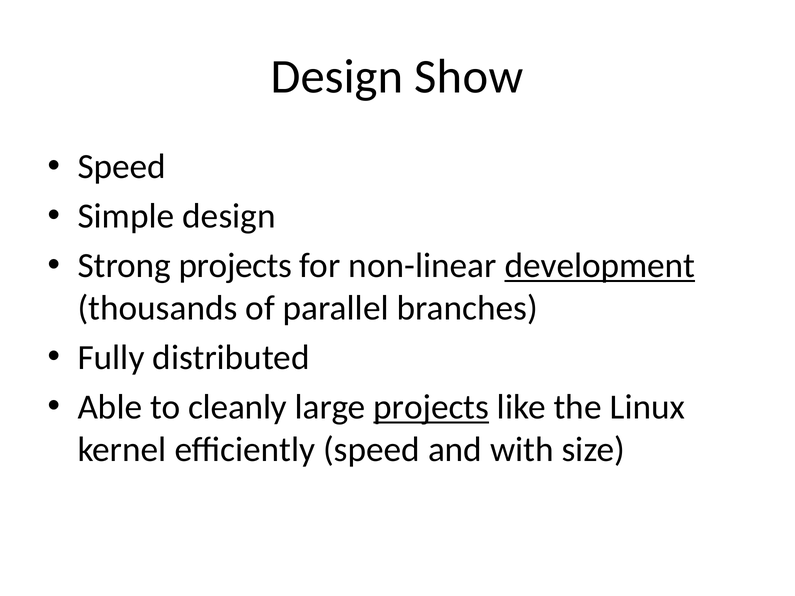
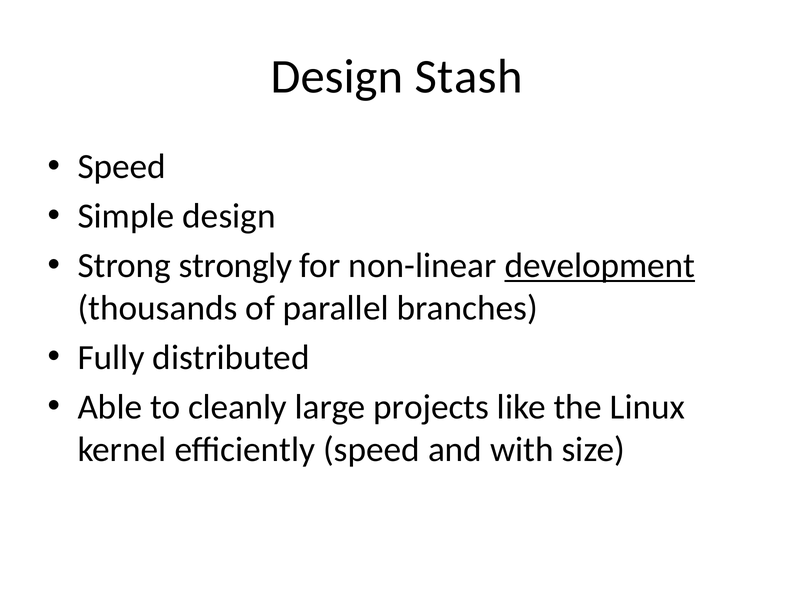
Show: Show -> Stash
Strong projects: projects -> strongly
projects at (431, 407) underline: present -> none
